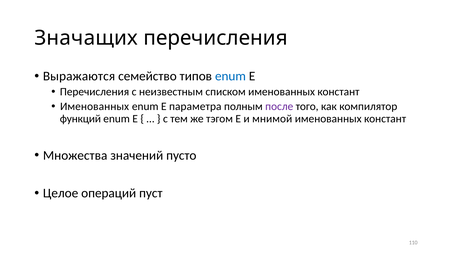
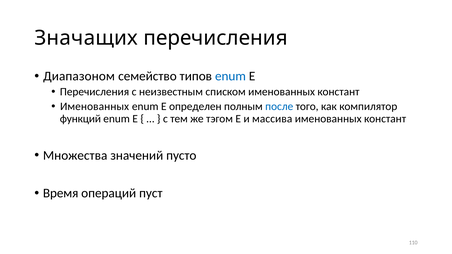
Выражаются: Выражаются -> Диапазоном
параметра: параметра -> определен
после colour: purple -> blue
мнимой: мнимой -> массива
Целое: Целое -> Время
